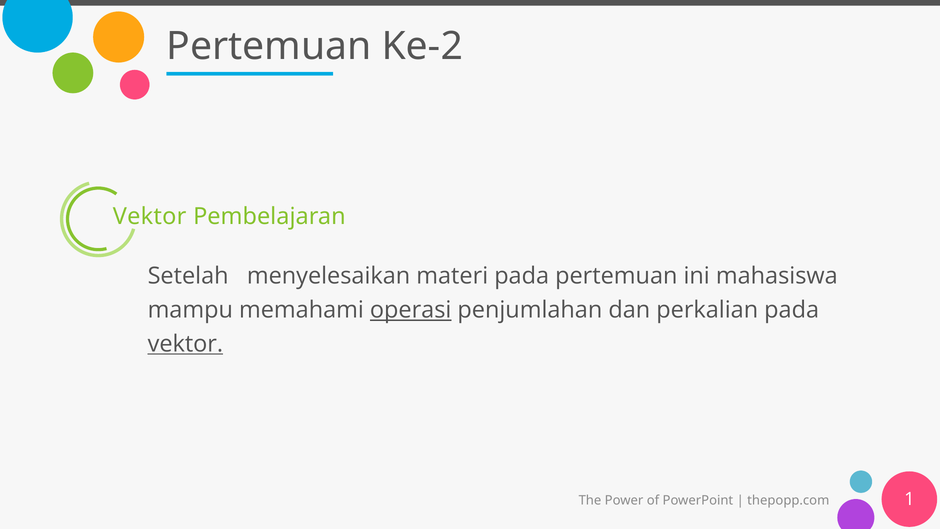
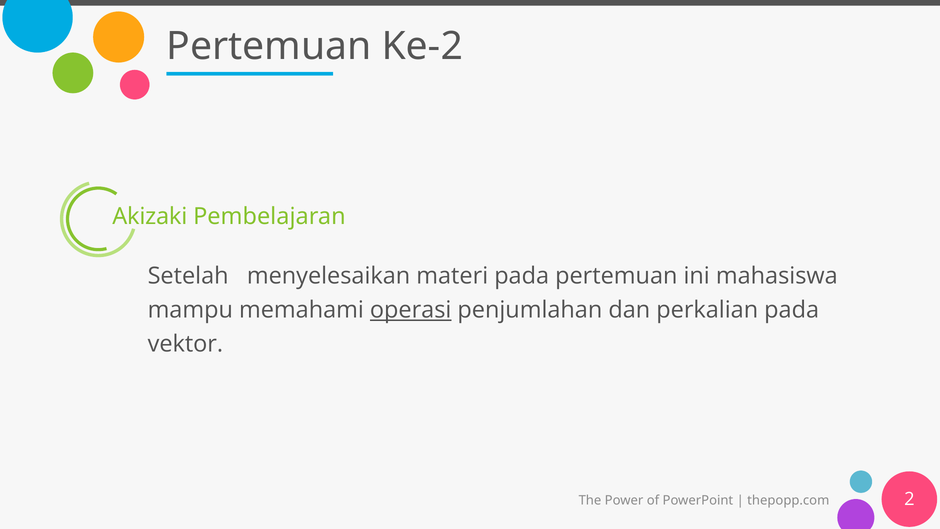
Vektor at (150, 216): Vektor -> Akizaki
vektor at (185, 344) underline: present -> none
1: 1 -> 2
